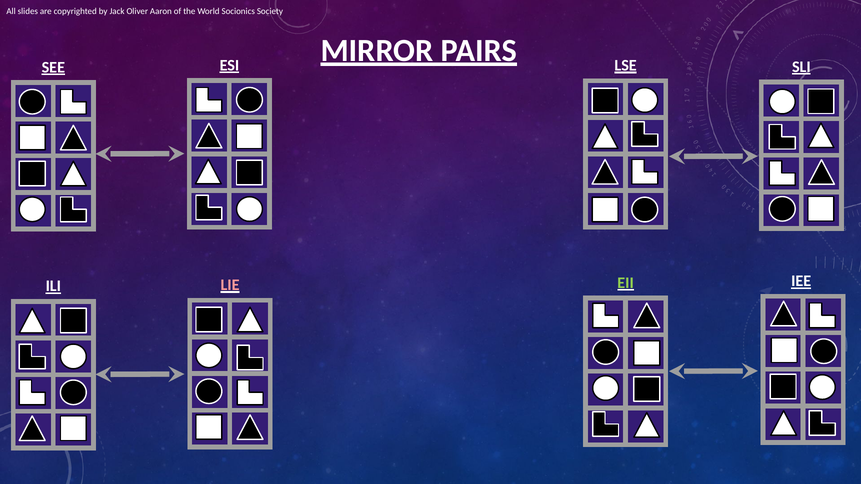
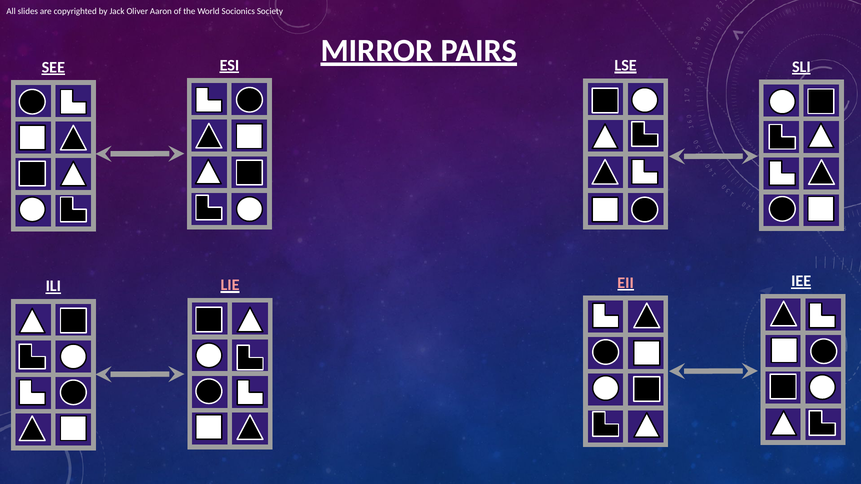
EII colour: light green -> pink
